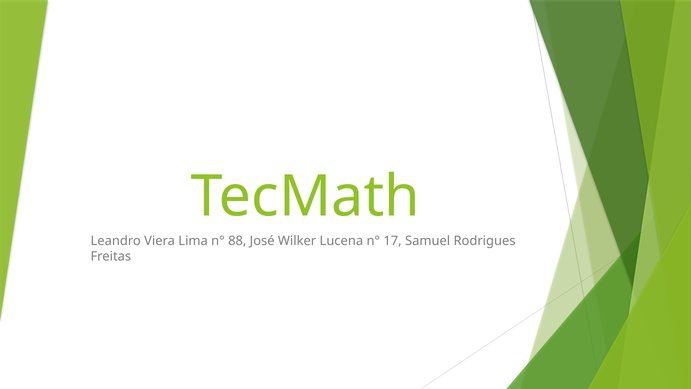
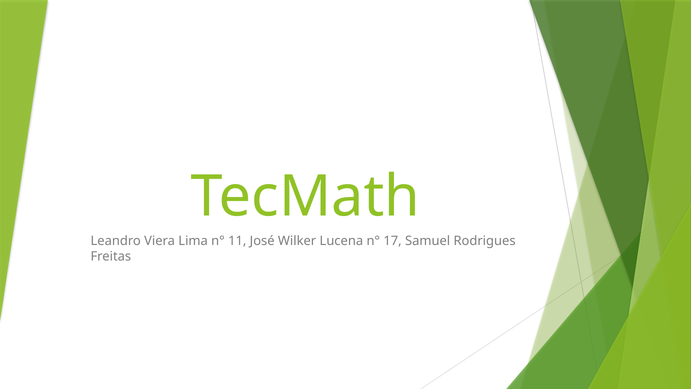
88: 88 -> 11
